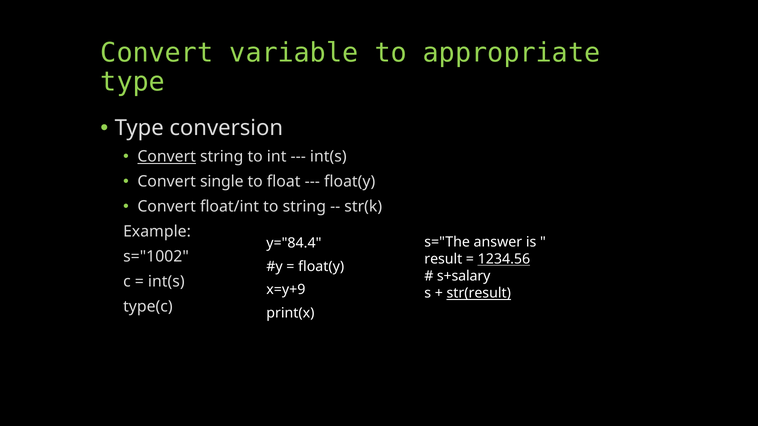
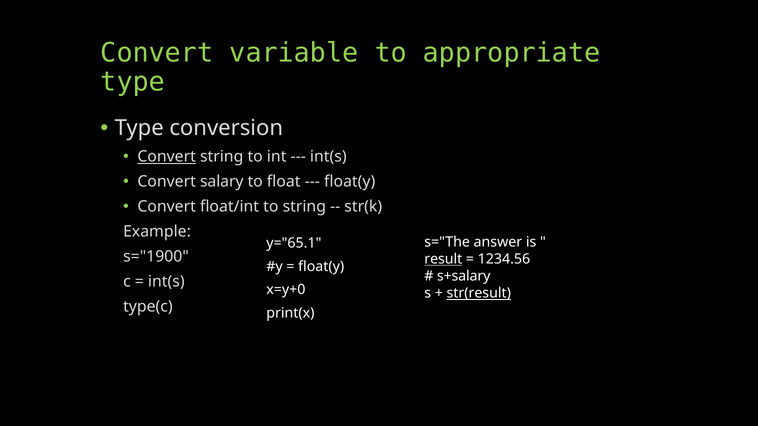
single: single -> salary
y="84.4: y="84.4 -> y="65.1
s="1002: s="1002 -> s="1900
result underline: none -> present
1234.56 underline: present -> none
x=y+9: x=y+9 -> x=y+0
